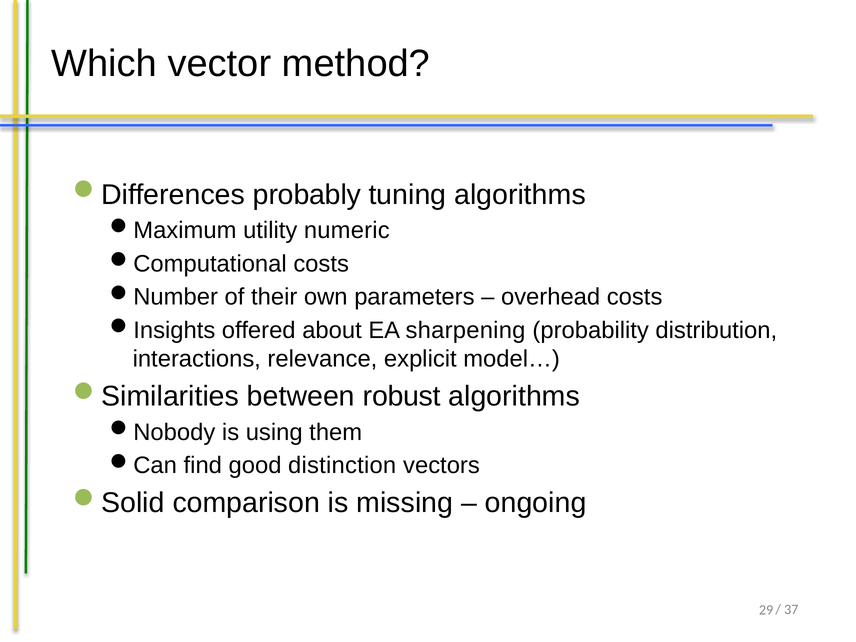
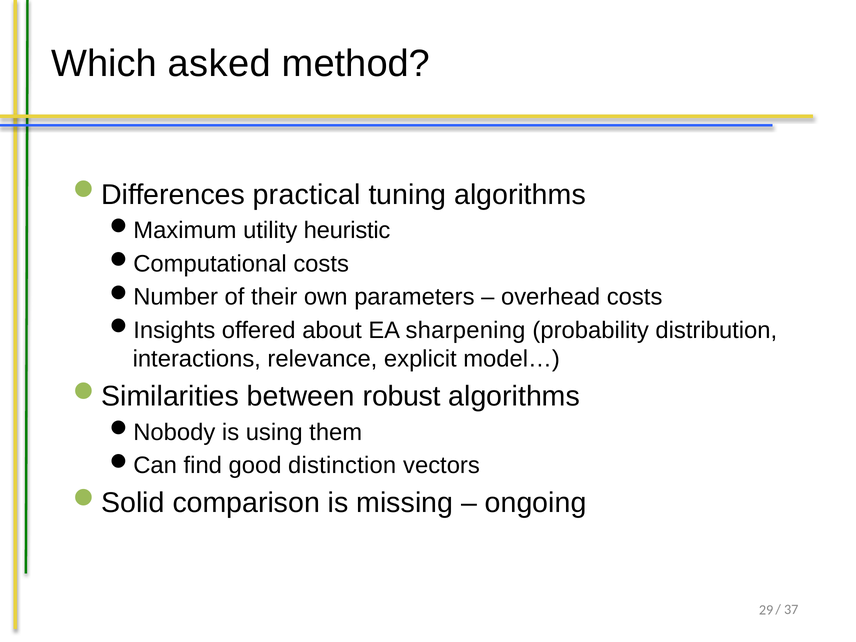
vector: vector -> asked
probably: probably -> practical
numeric: numeric -> heuristic
